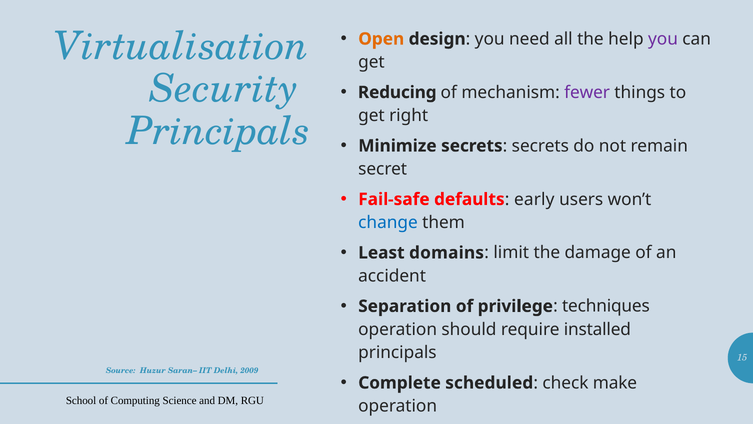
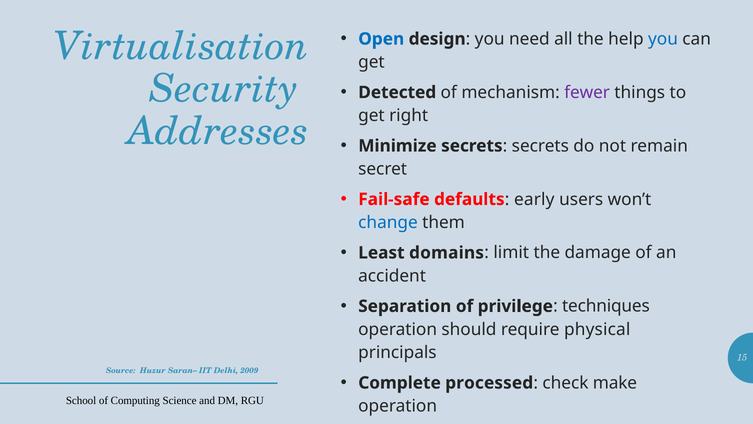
Open colour: orange -> blue
you at (663, 39) colour: purple -> blue
Reducing: Reducing -> Detected
Principals at (218, 131): Principals -> Addresses
installed: installed -> physical
scheduled: scheduled -> processed
